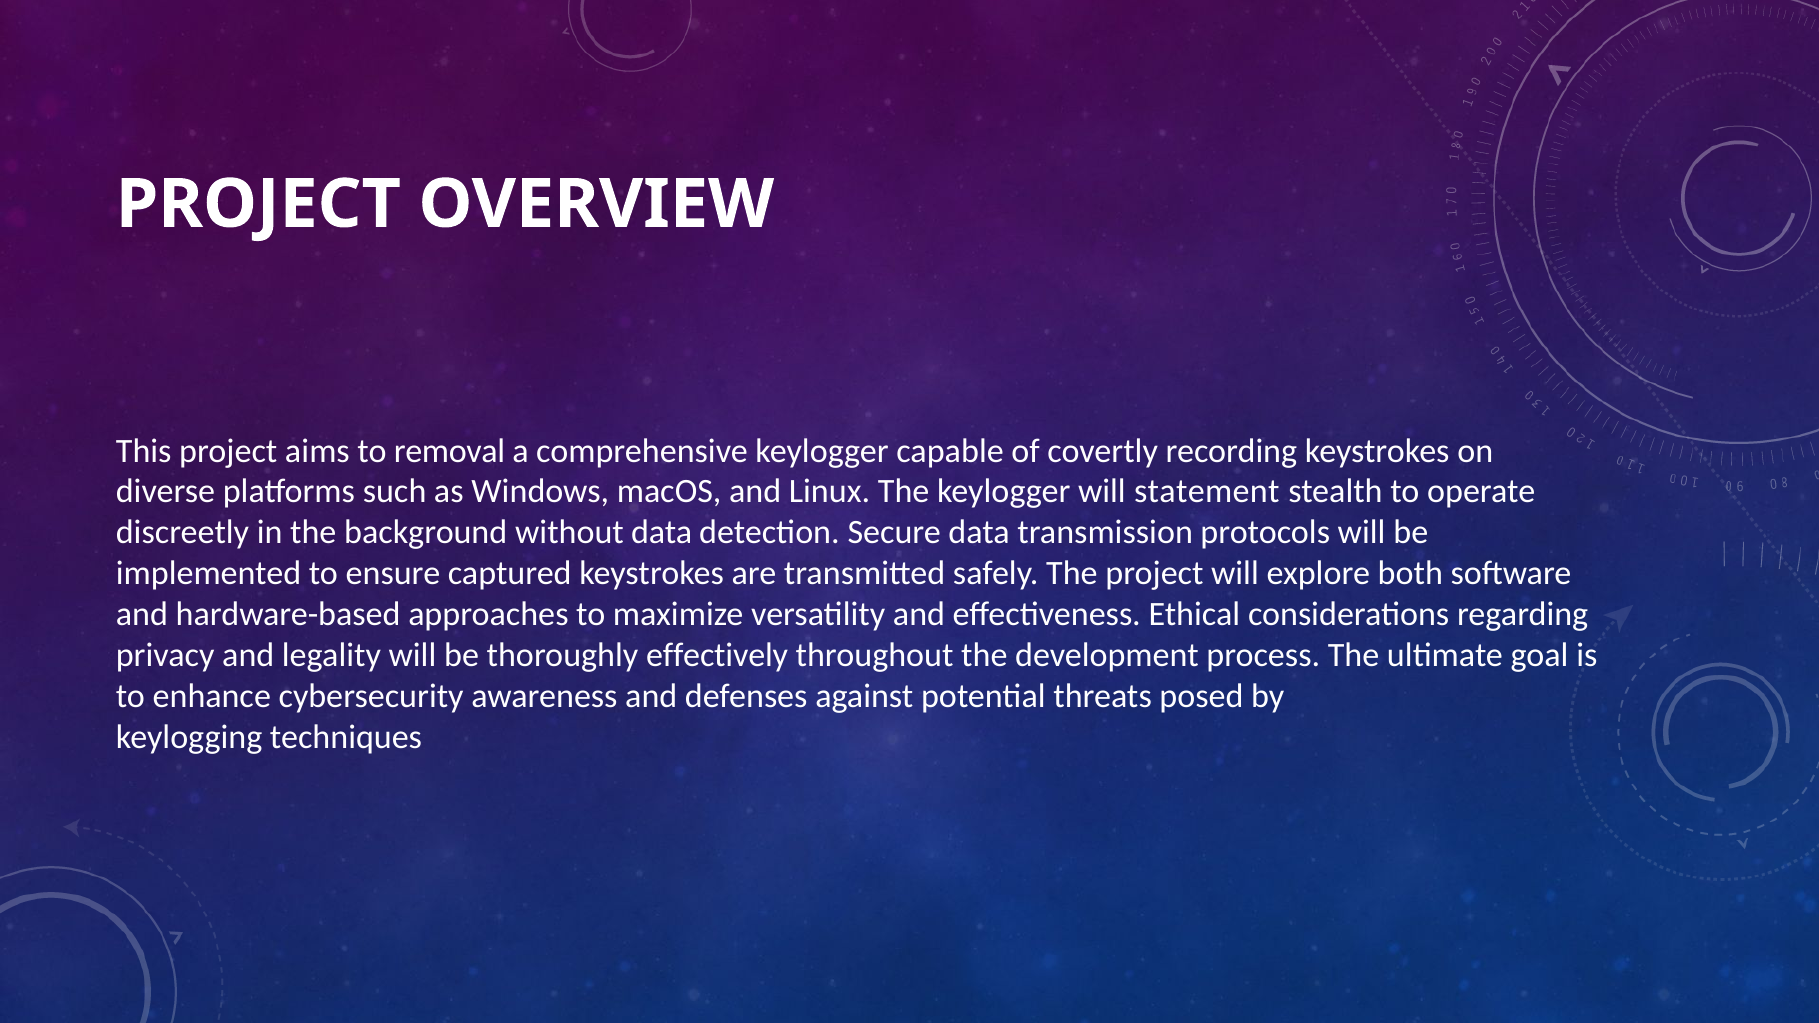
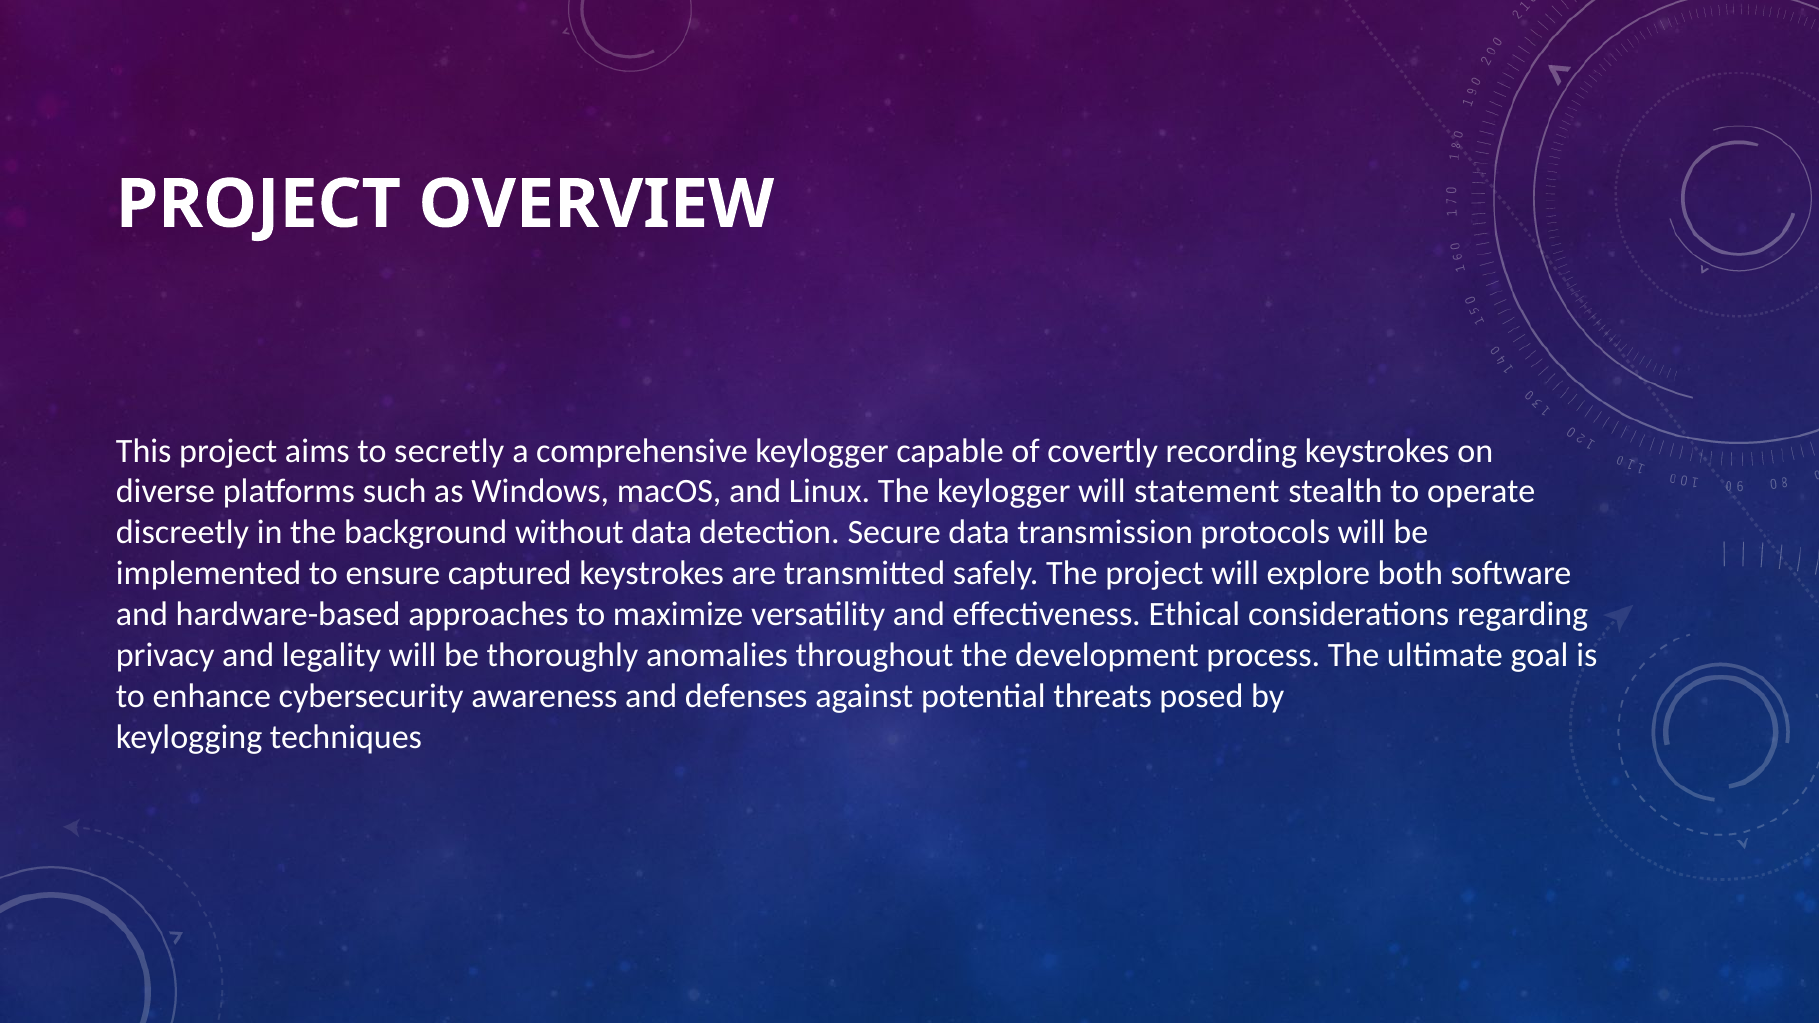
removal: removal -> secretly
effectively: effectively -> anomalies
